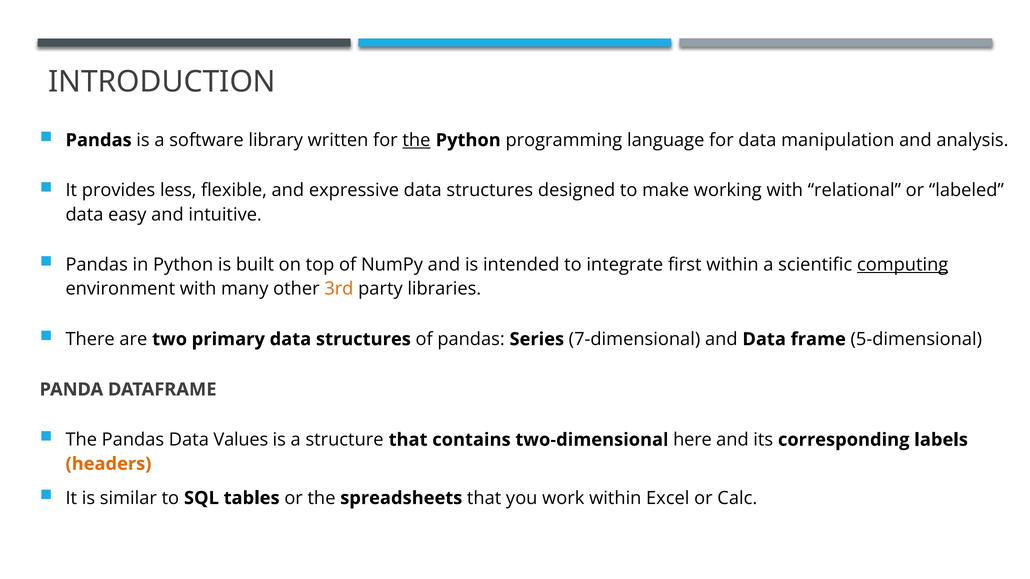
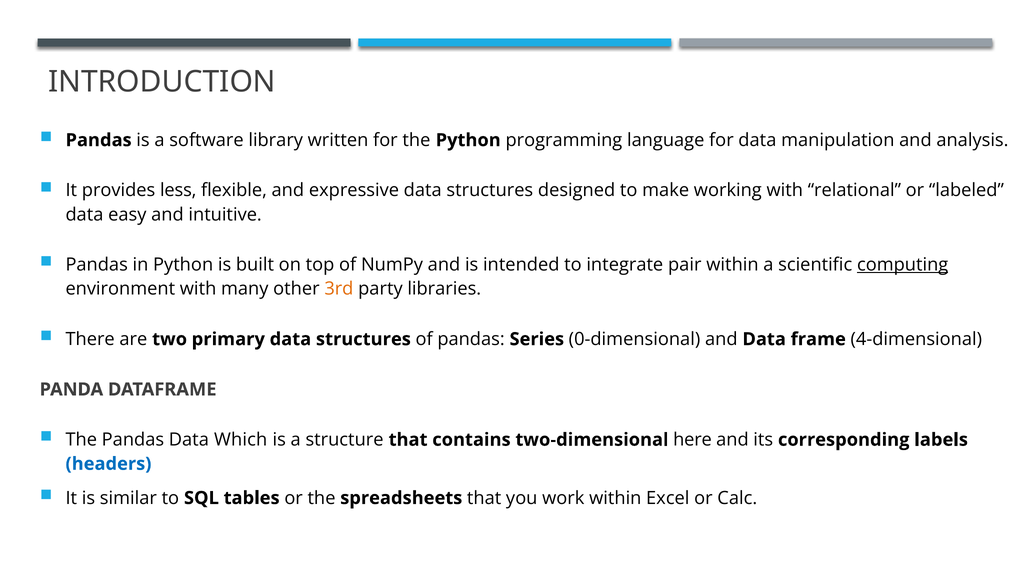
the at (416, 140) underline: present -> none
first: first -> pair
7-dimensional: 7-dimensional -> 0-dimensional
5-dimensional: 5-dimensional -> 4-dimensional
Values: Values -> Which
headers colour: orange -> blue
